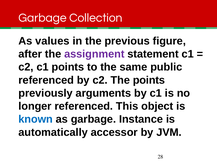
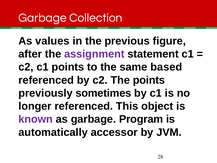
public: public -> based
arguments: arguments -> sometimes
known colour: blue -> purple
Instance: Instance -> Program
